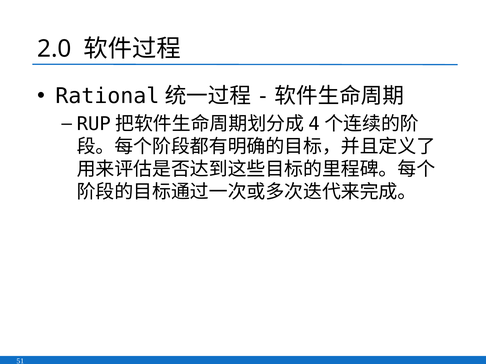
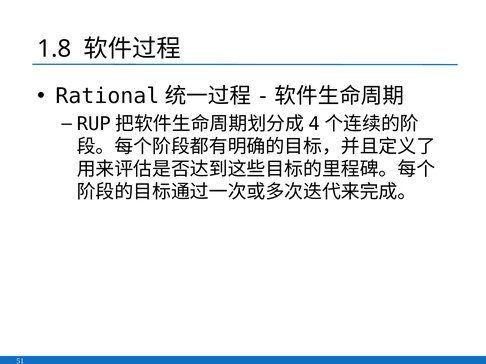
2.0: 2.0 -> 1.8
